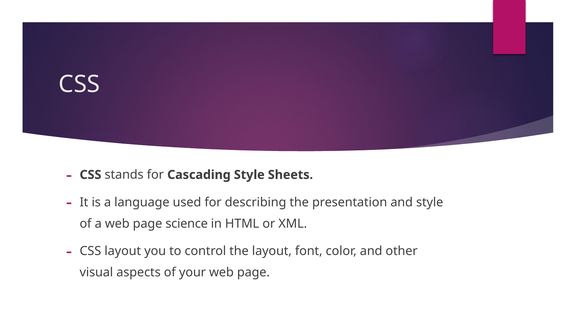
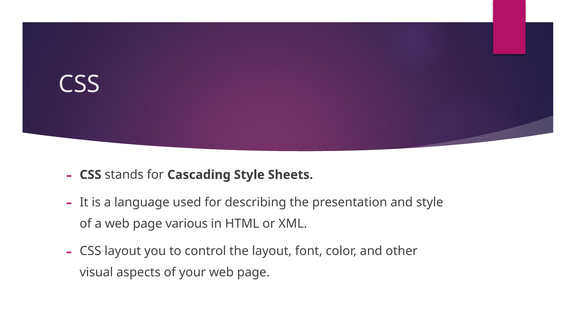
science: science -> various
